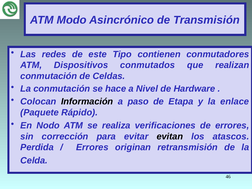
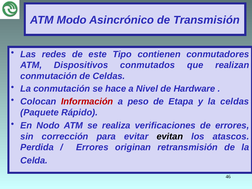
Información colour: black -> red
paso: paso -> peso
la enlace: enlace -> celdas
